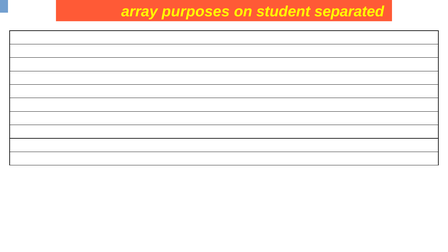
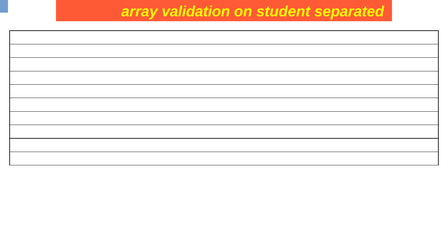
purposes: purposes -> validation
